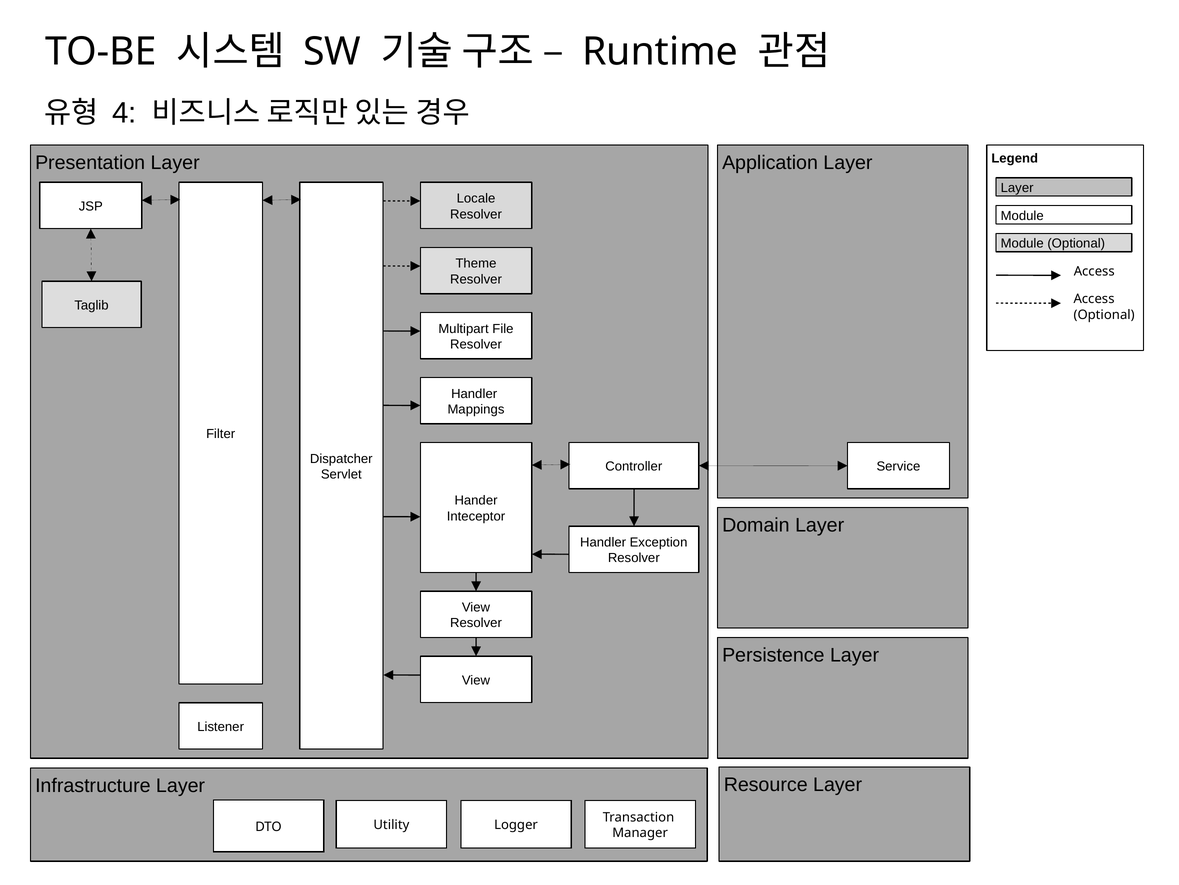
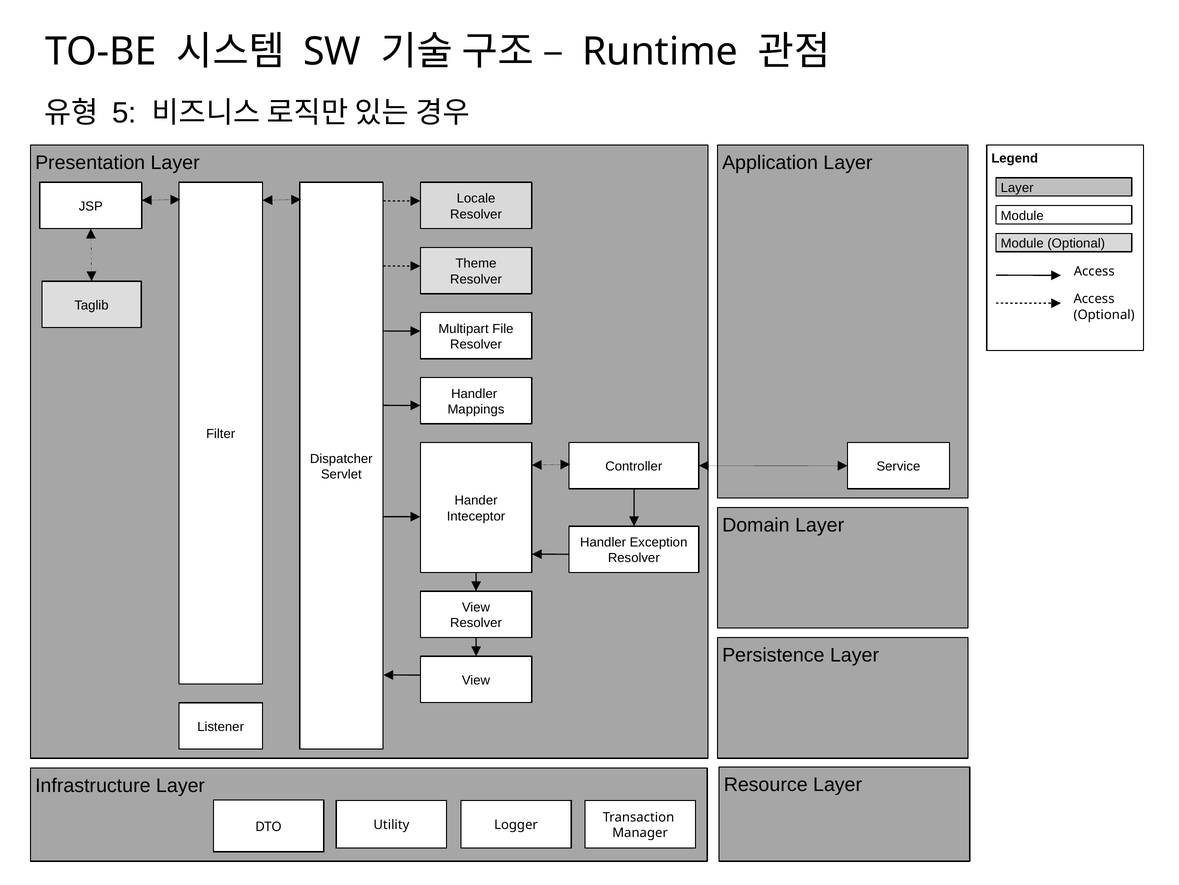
4: 4 -> 5
